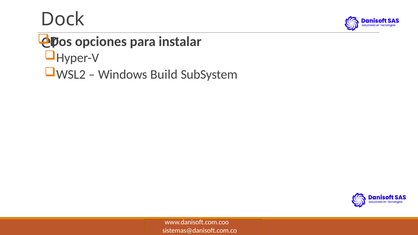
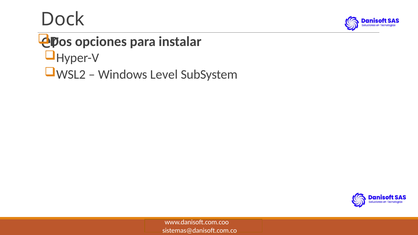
Build: Build -> Level
